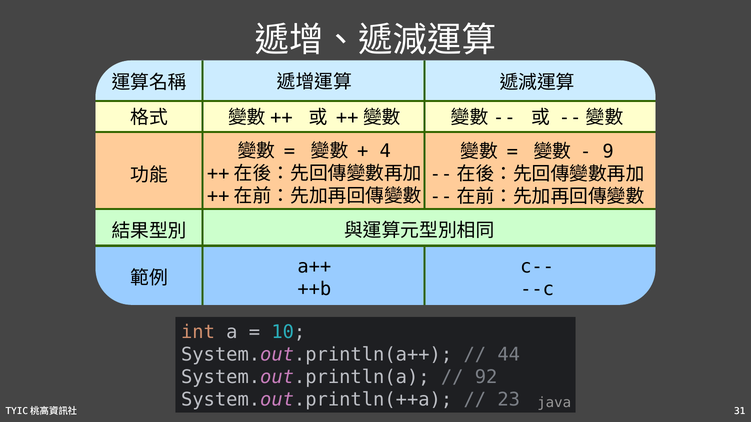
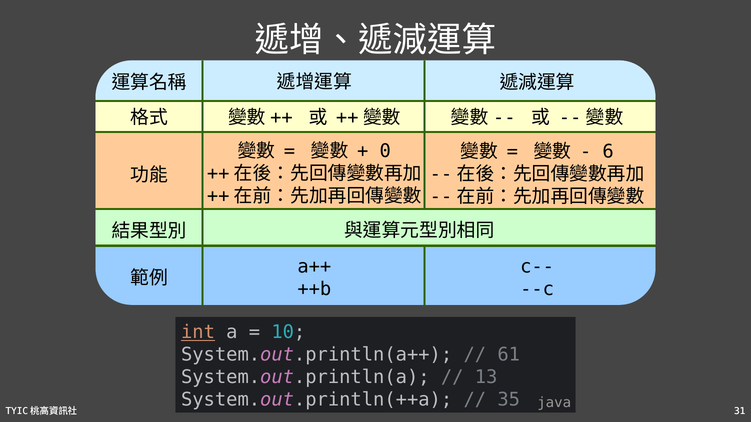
4: 4 -> 0
9: 9 -> 6
int underline: none -> present
44: 44 -> 61
92: 92 -> 13
23: 23 -> 35
